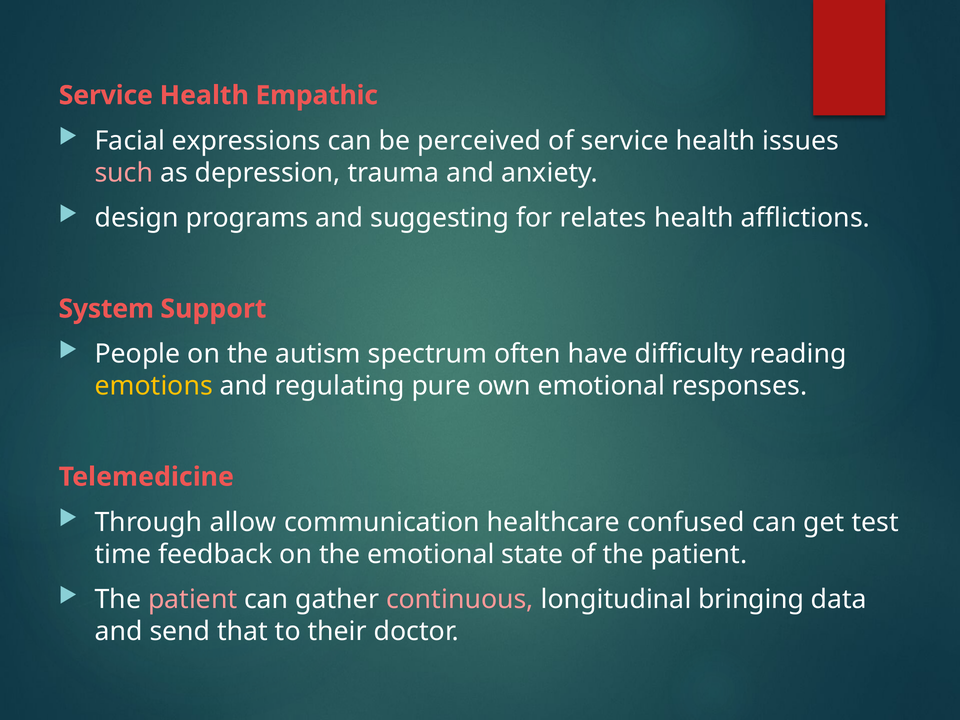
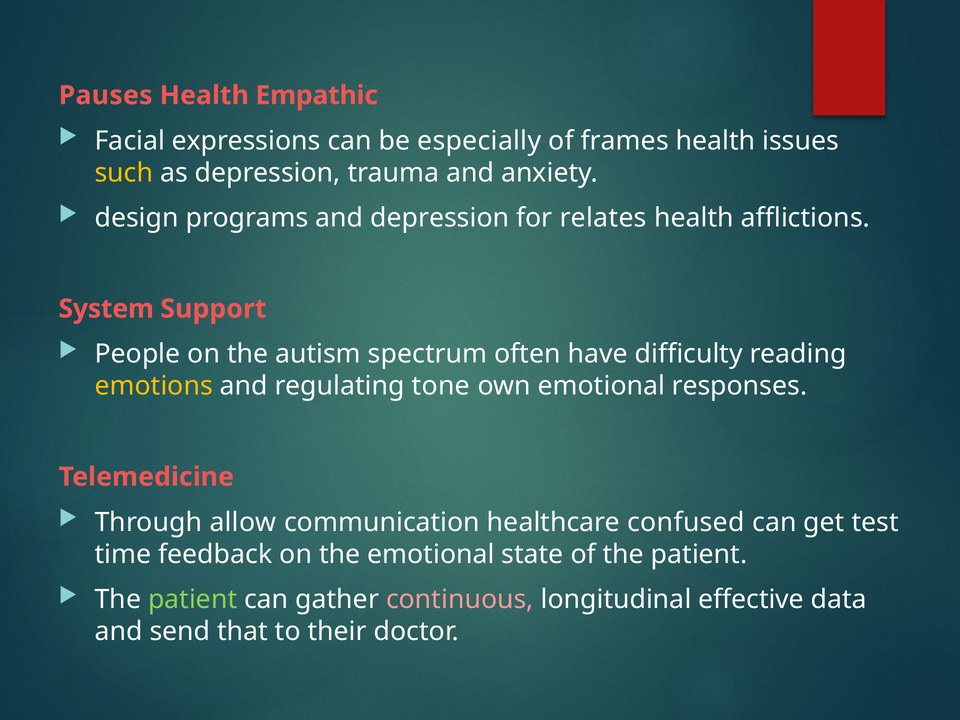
Service at (106, 95): Service -> Pauses
perceived: perceived -> especially
of service: service -> frames
such colour: pink -> yellow
and suggesting: suggesting -> depression
pure: pure -> tone
patient at (193, 600) colour: pink -> light green
bringing: bringing -> effective
